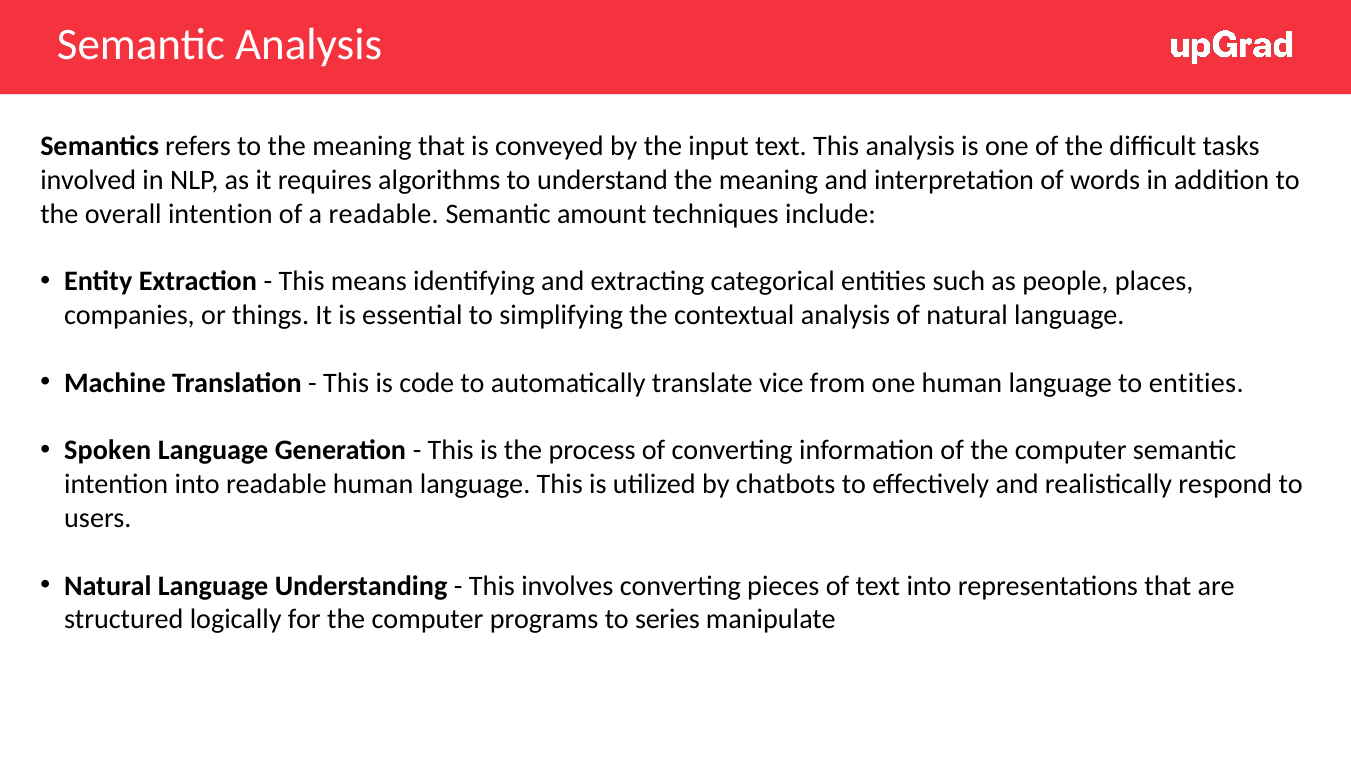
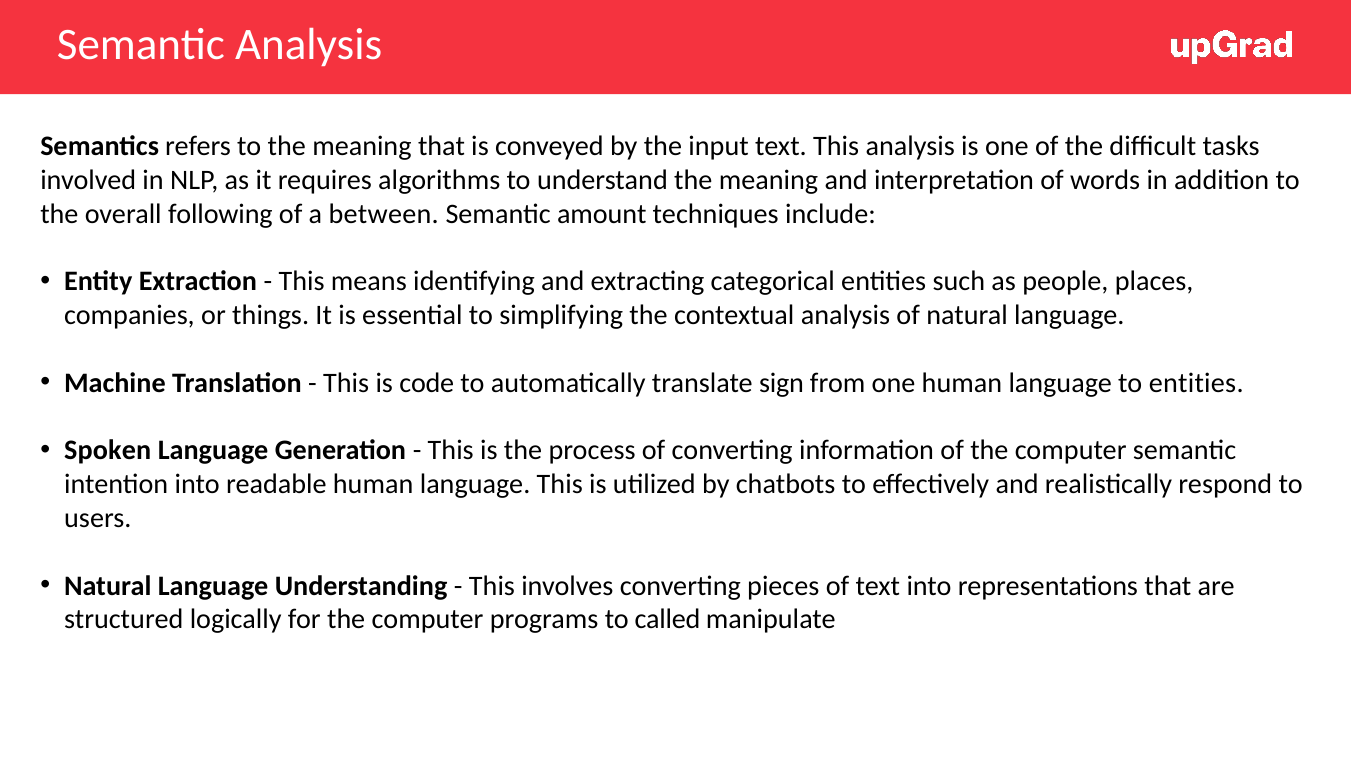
overall intention: intention -> following
a readable: readable -> between
vice: vice -> sign
series: series -> called
